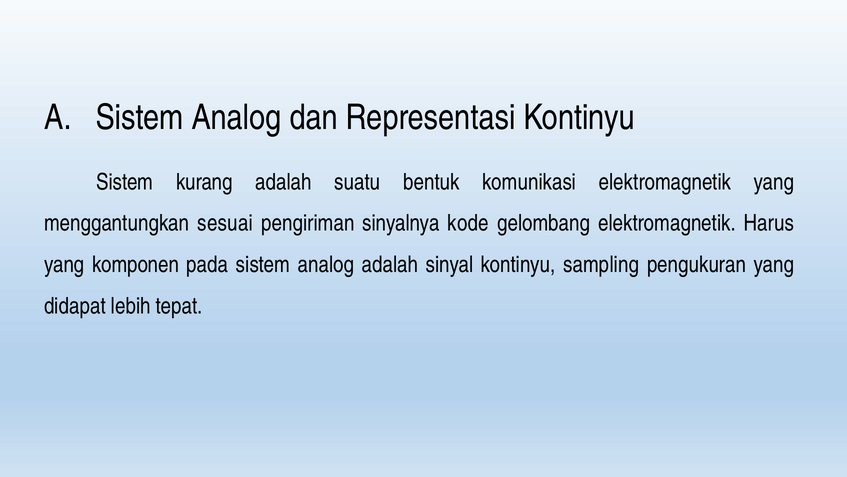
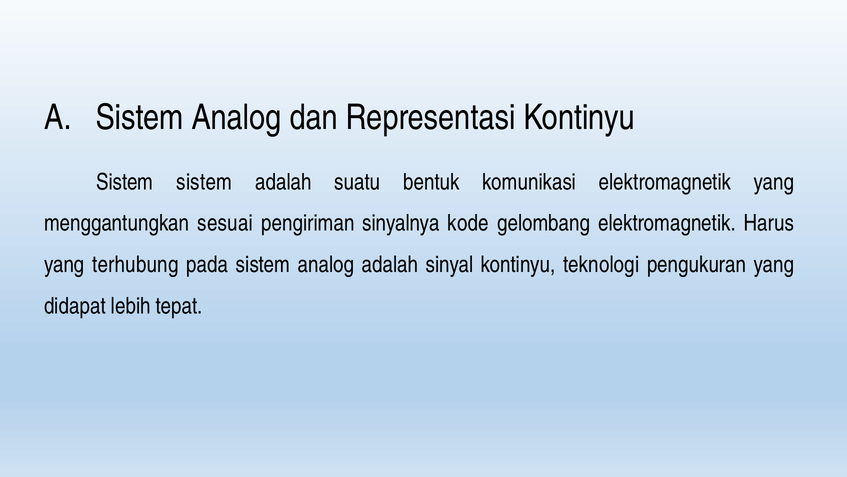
Sistem kurang: kurang -> sistem
komponen: komponen -> terhubung
sampling: sampling -> teknologi
